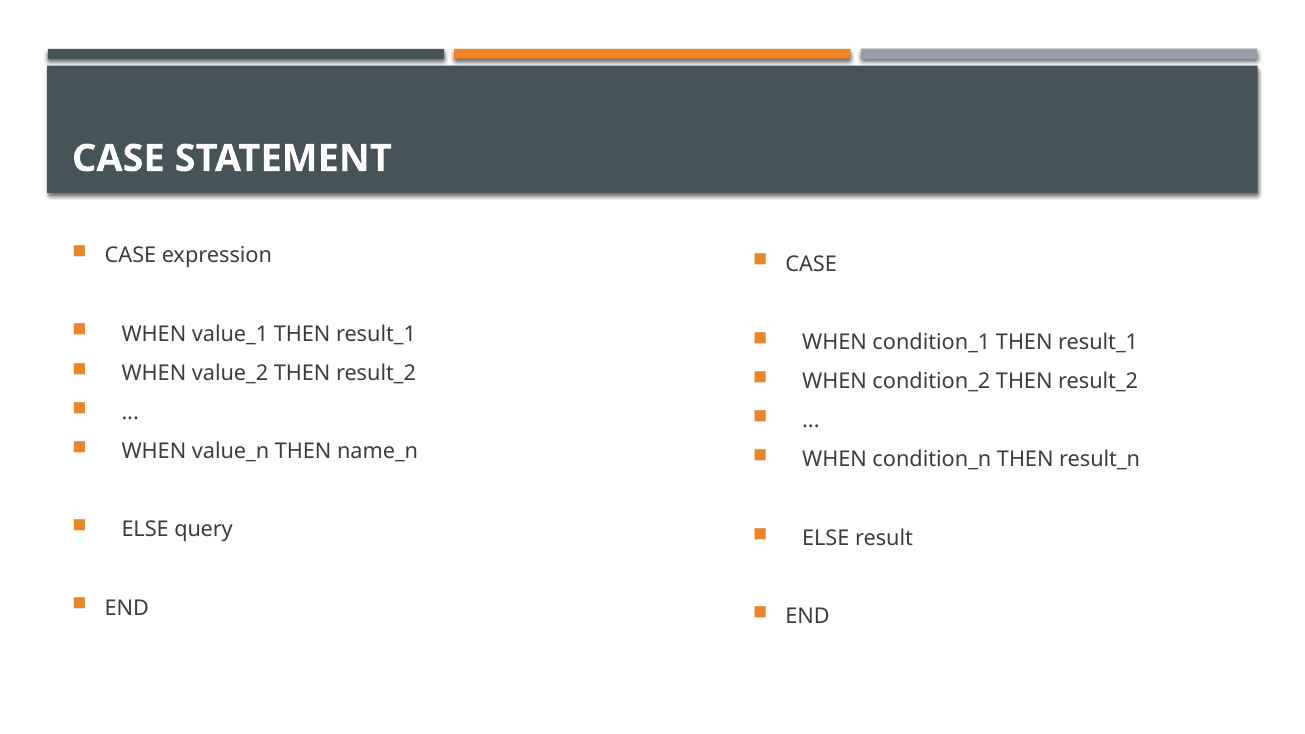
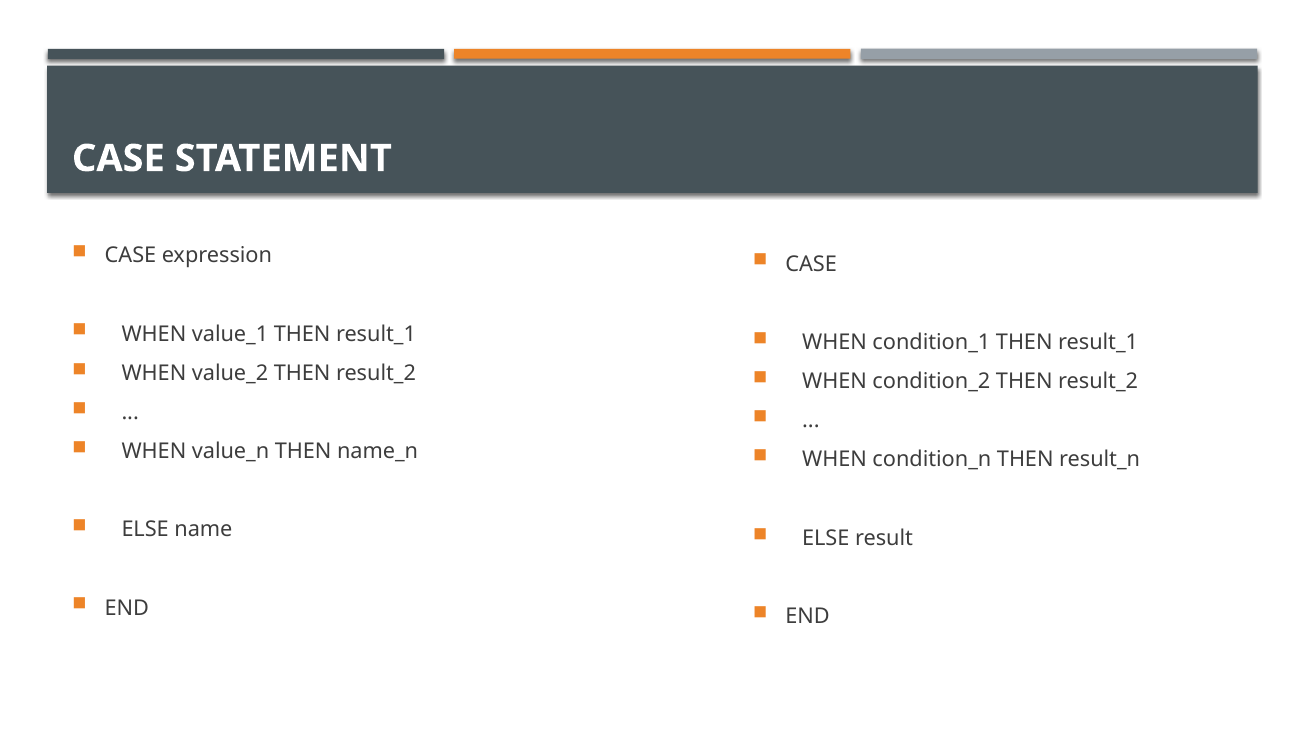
query: query -> name
